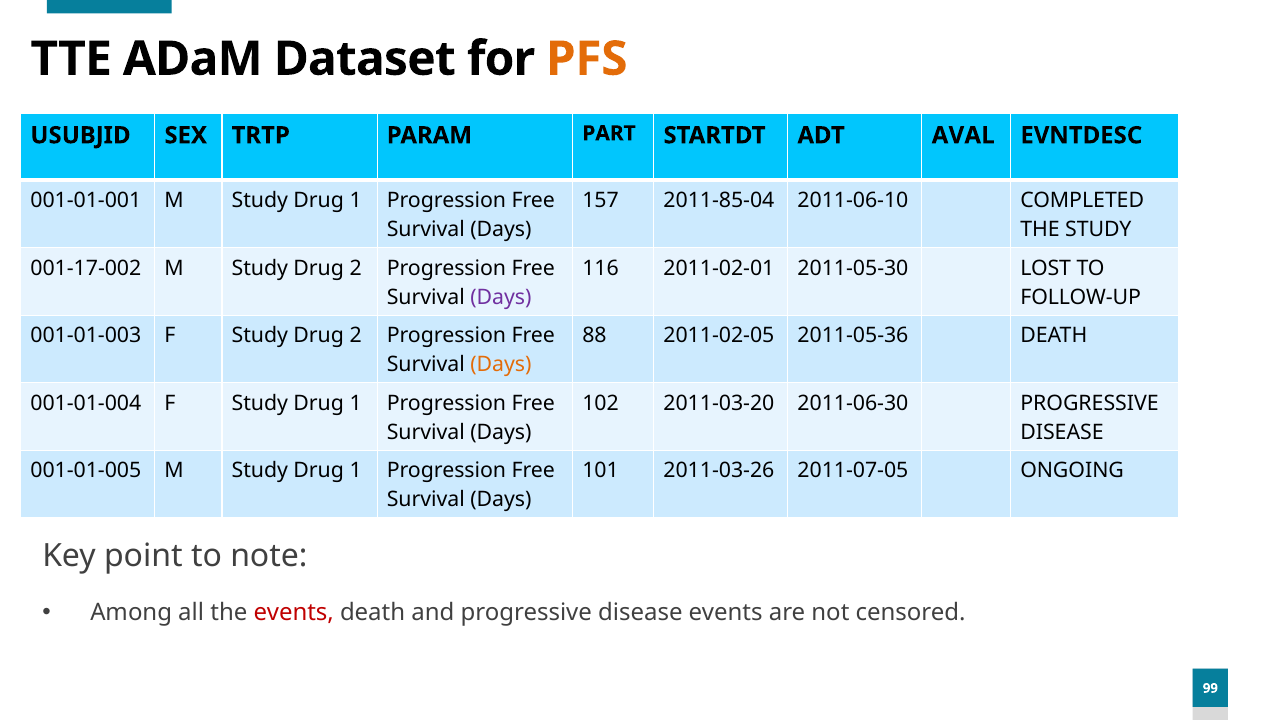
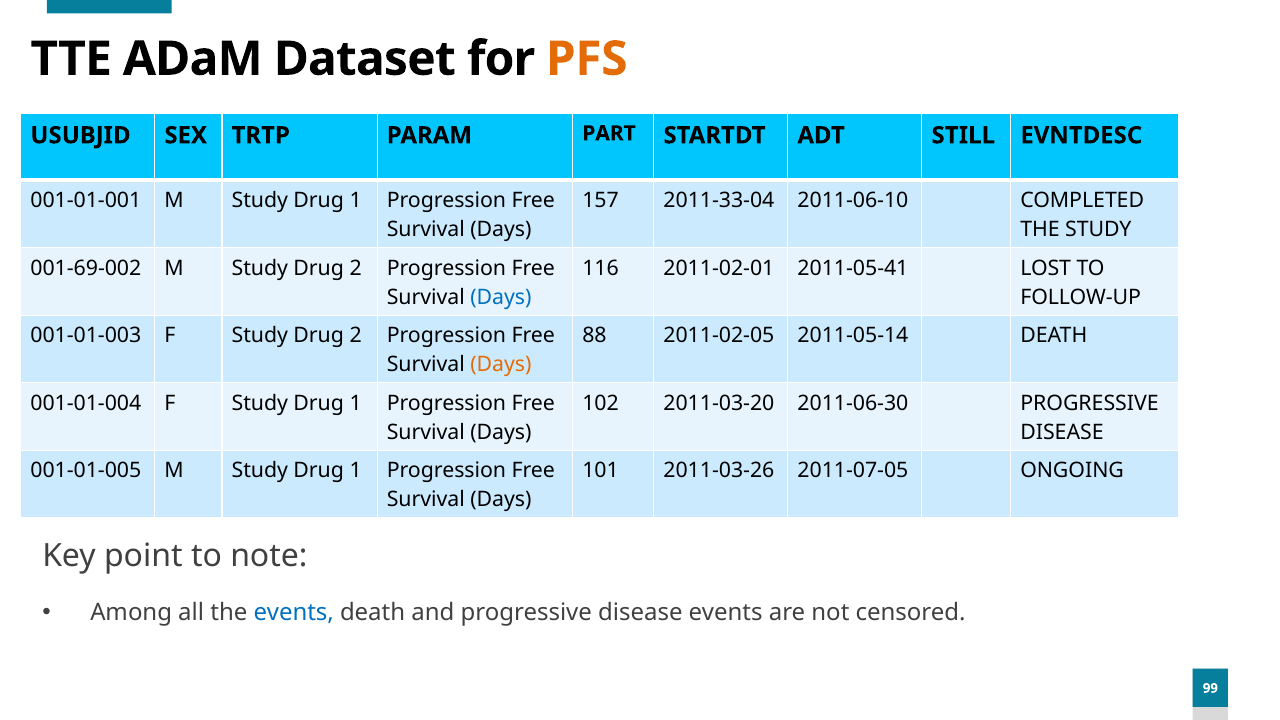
AVAL: AVAL -> STILL
2011-85-04: 2011-85-04 -> 2011-33-04
001-17-002: 001-17-002 -> 001-69-002
2011-05-30: 2011-05-30 -> 2011-05-41
Days at (501, 297) colour: purple -> blue
2011-05-36: 2011-05-36 -> 2011-05-14
events at (294, 613) colour: red -> blue
